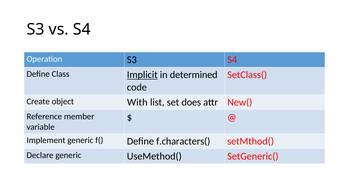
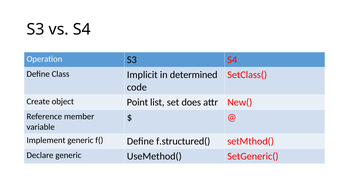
Implicit underline: present -> none
With: With -> Point
f.characters(: f.characters( -> f.structured(
